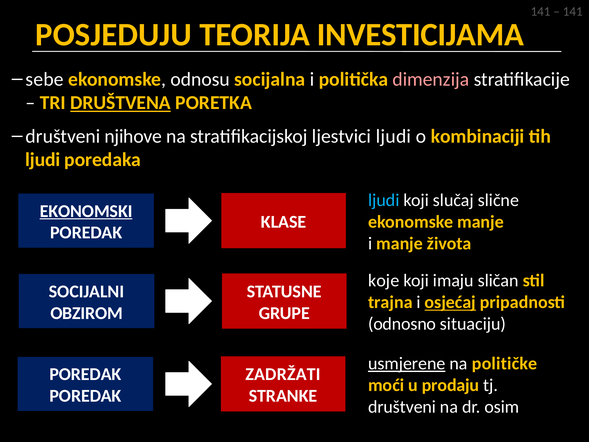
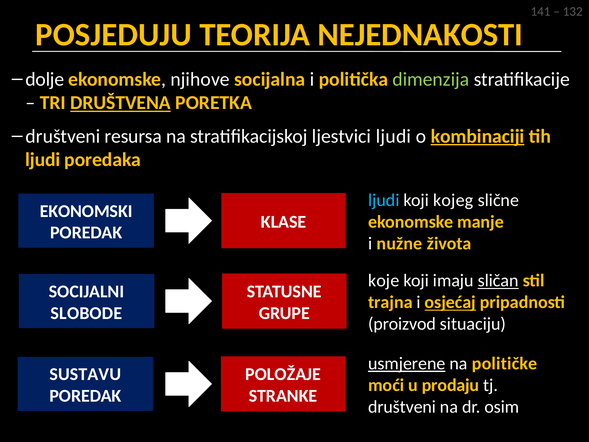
141 at (573, 12): 141 -> 132
INVESTICIJAMA: INVESTICIJAMA -> NEJEDNAKOSTI
sebe: sebe -> dolje
odnosu: odnosu -> njihove
dimenzija colour: pink -> light green
njihove: njihove -> resursa
kombinaciji underline: none -> present
slučaj: slučaj -> kojeg
EKONOMSKI underline: present -> none
i manje: manje -> nužne
sličan underline: none -> present
OBZIROM: OBZIROM -> SLOBODE
odnosno: odnosno -> proizvod
POREDAK at (85, 374): POREDAK -> SUSTAVU
ZADRŽATI: ZADRŽATI -> POLOŽAJE
